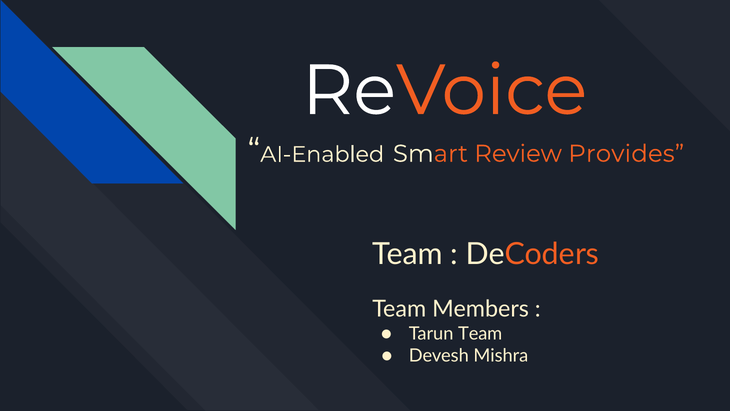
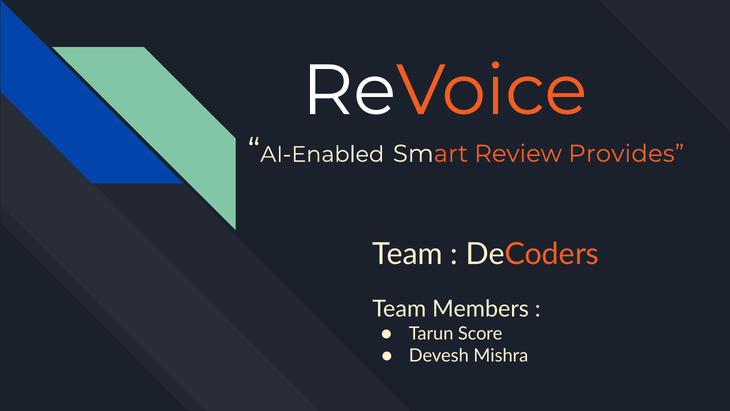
Tarun Team: Team -> Score
